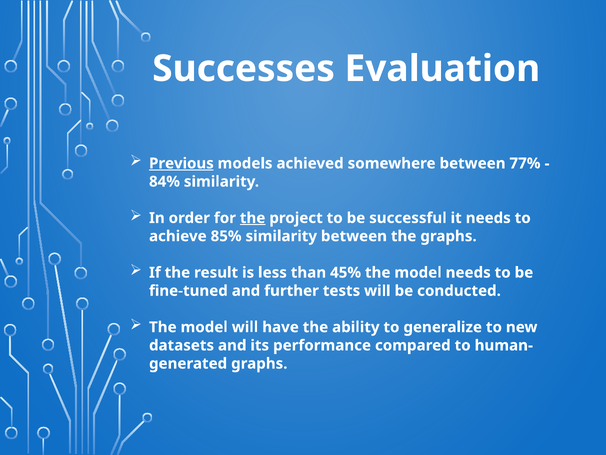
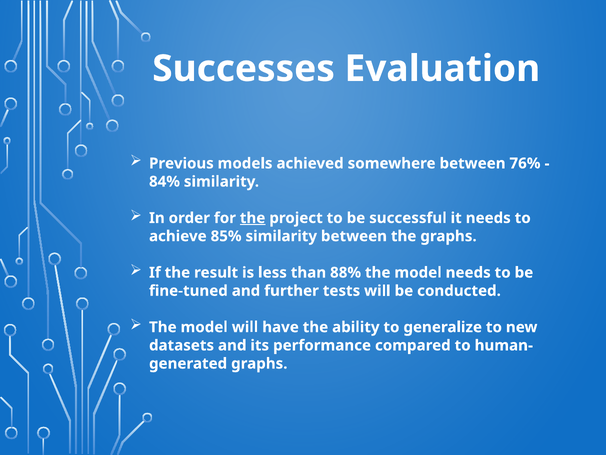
Previous underline: present -> none
77%: 77% -> 76%
45%: 45% -> 88%
